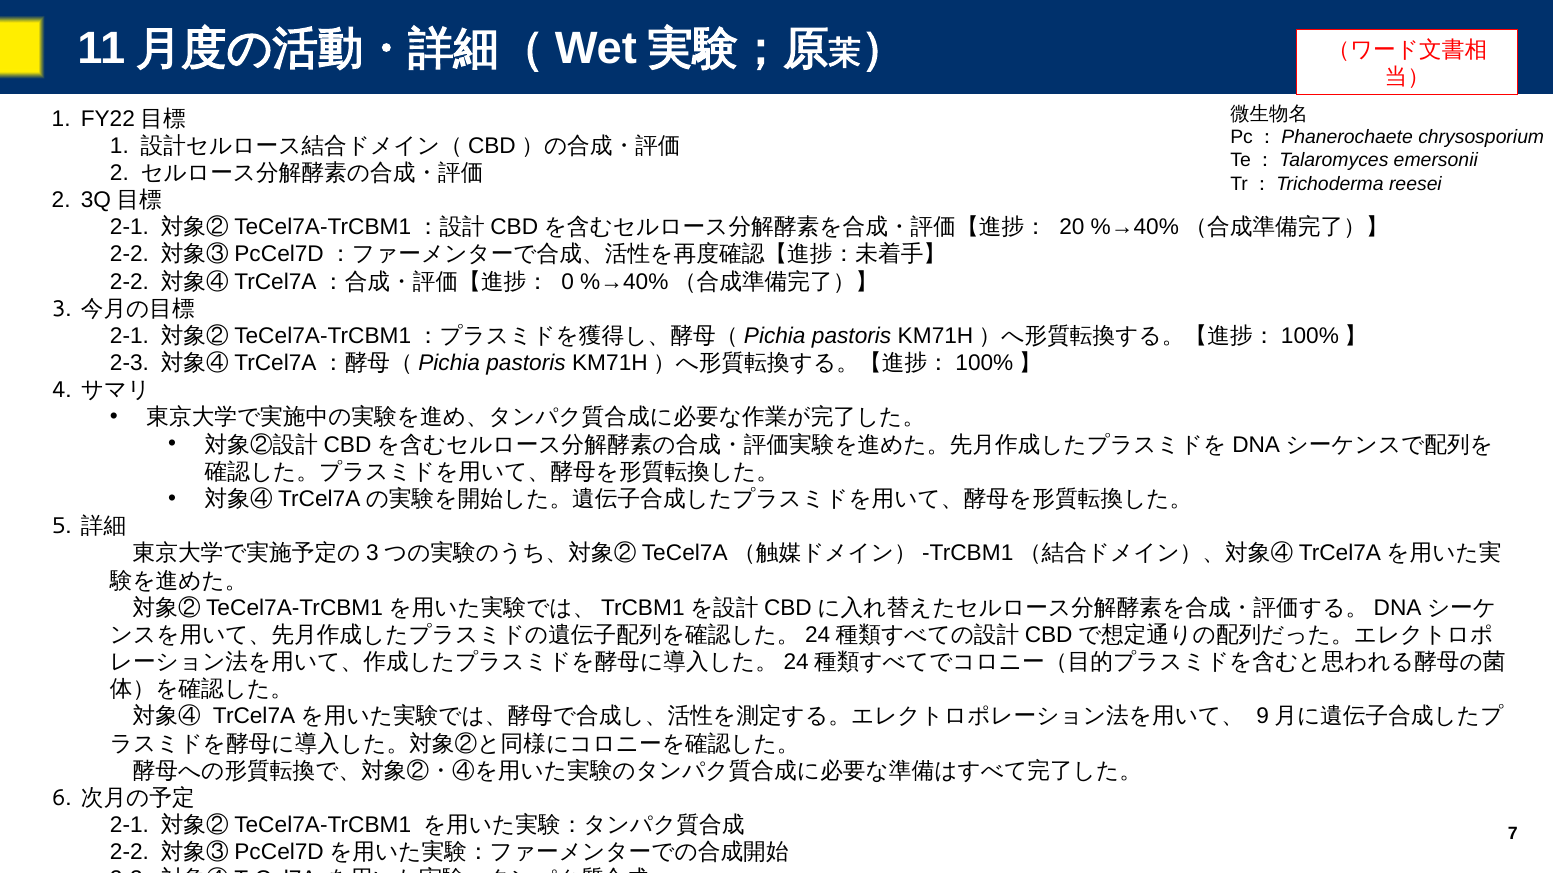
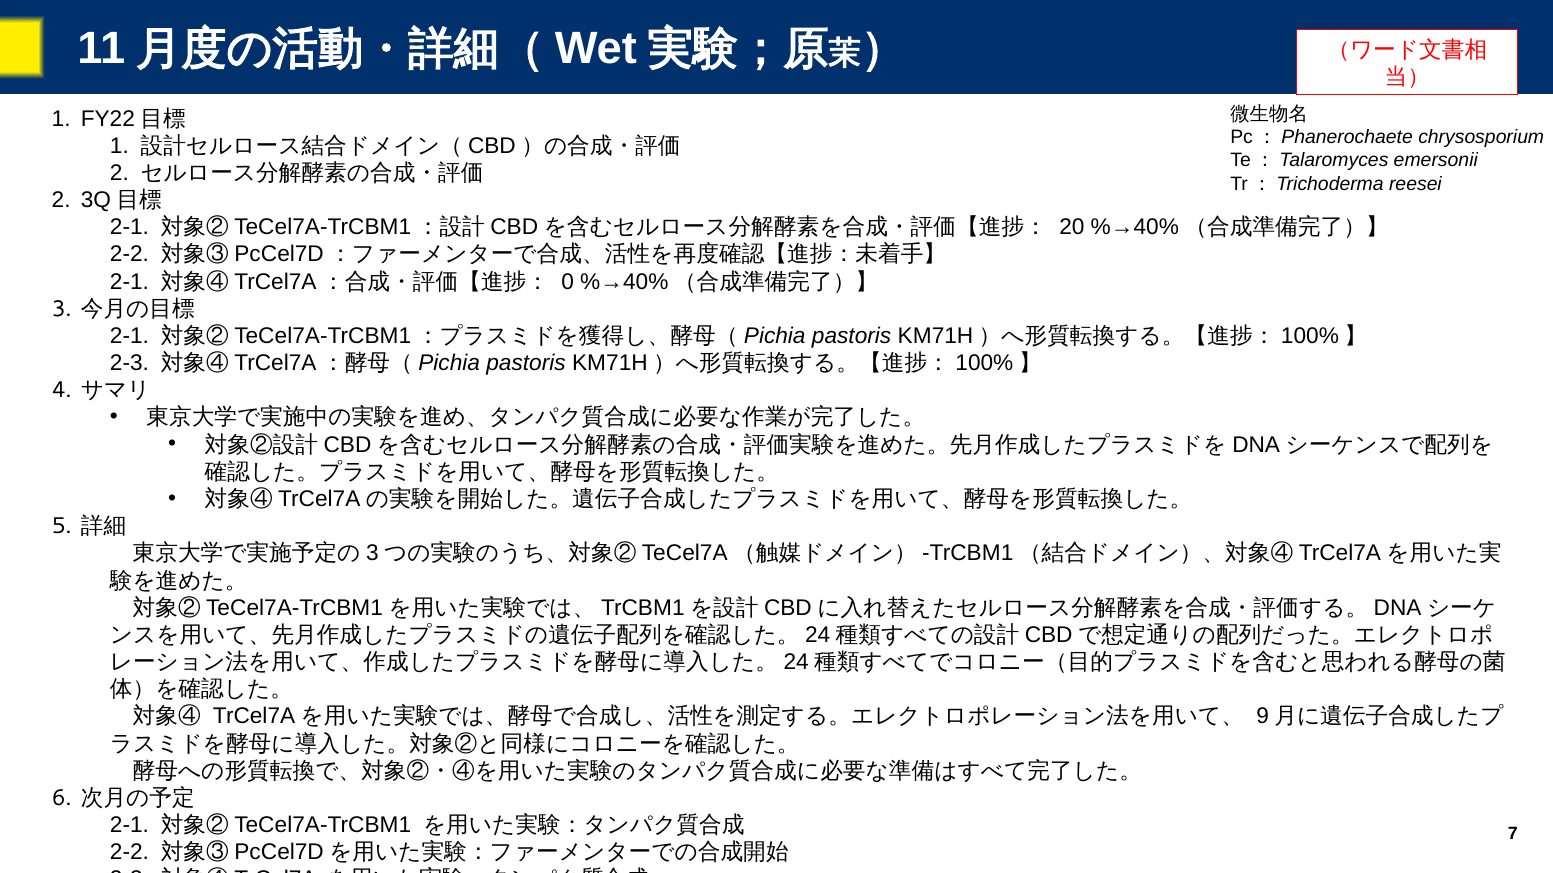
2-2 at (129, 282): 2-2 -> 2-1
